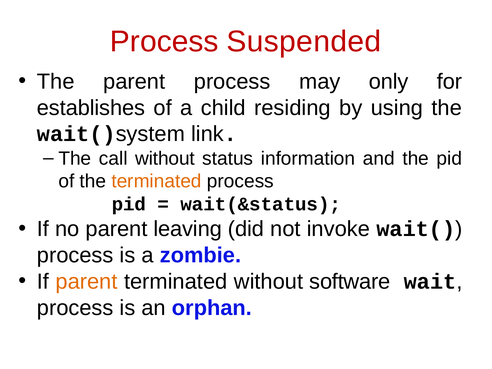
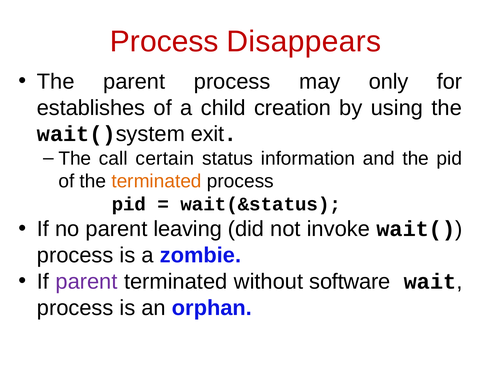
Suspended: Suspended -> Disappears
residing: residing -> creation
link: link -> exit
call without: without -> certain
parent at (87, 282) colour: orange -> purple
